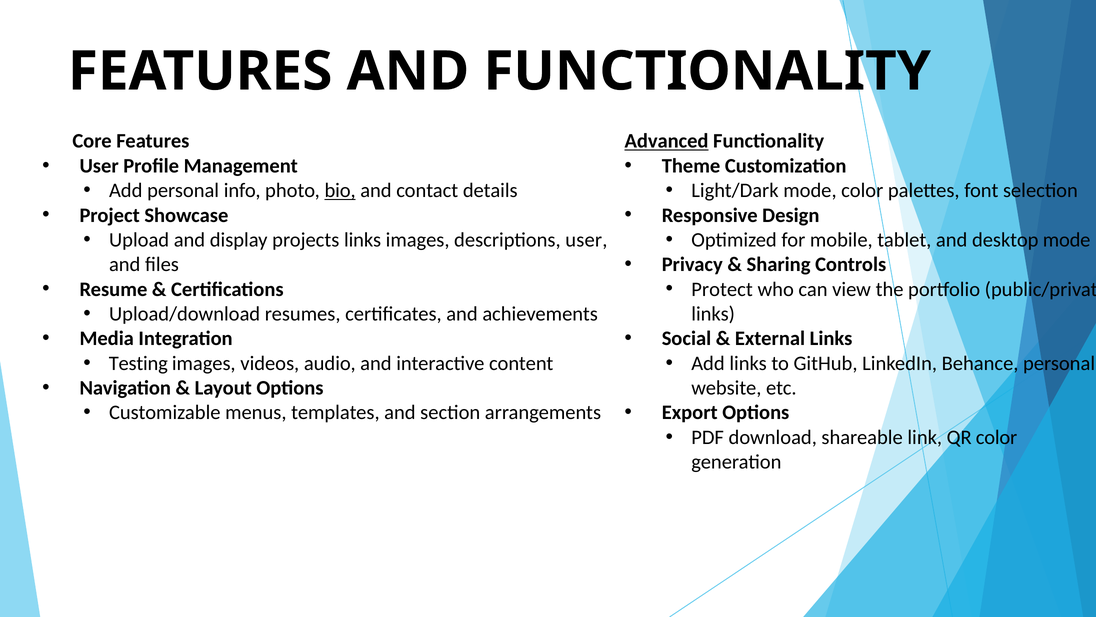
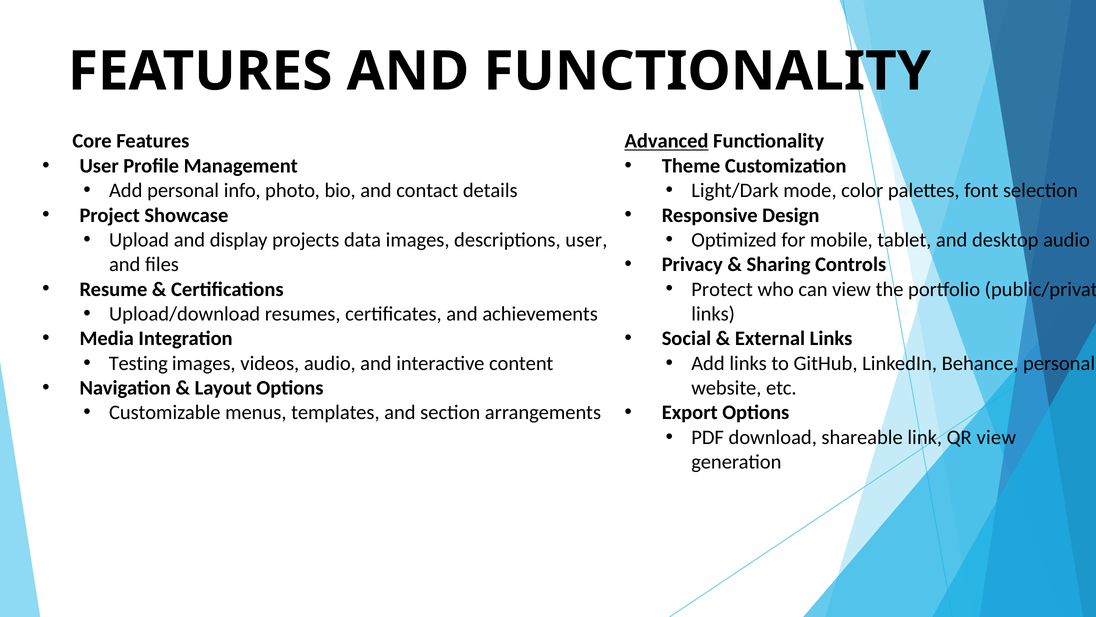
bio underline: present -> none
projects links: links -> data
desktop mode: mode -> audio
QR color: color -> view
